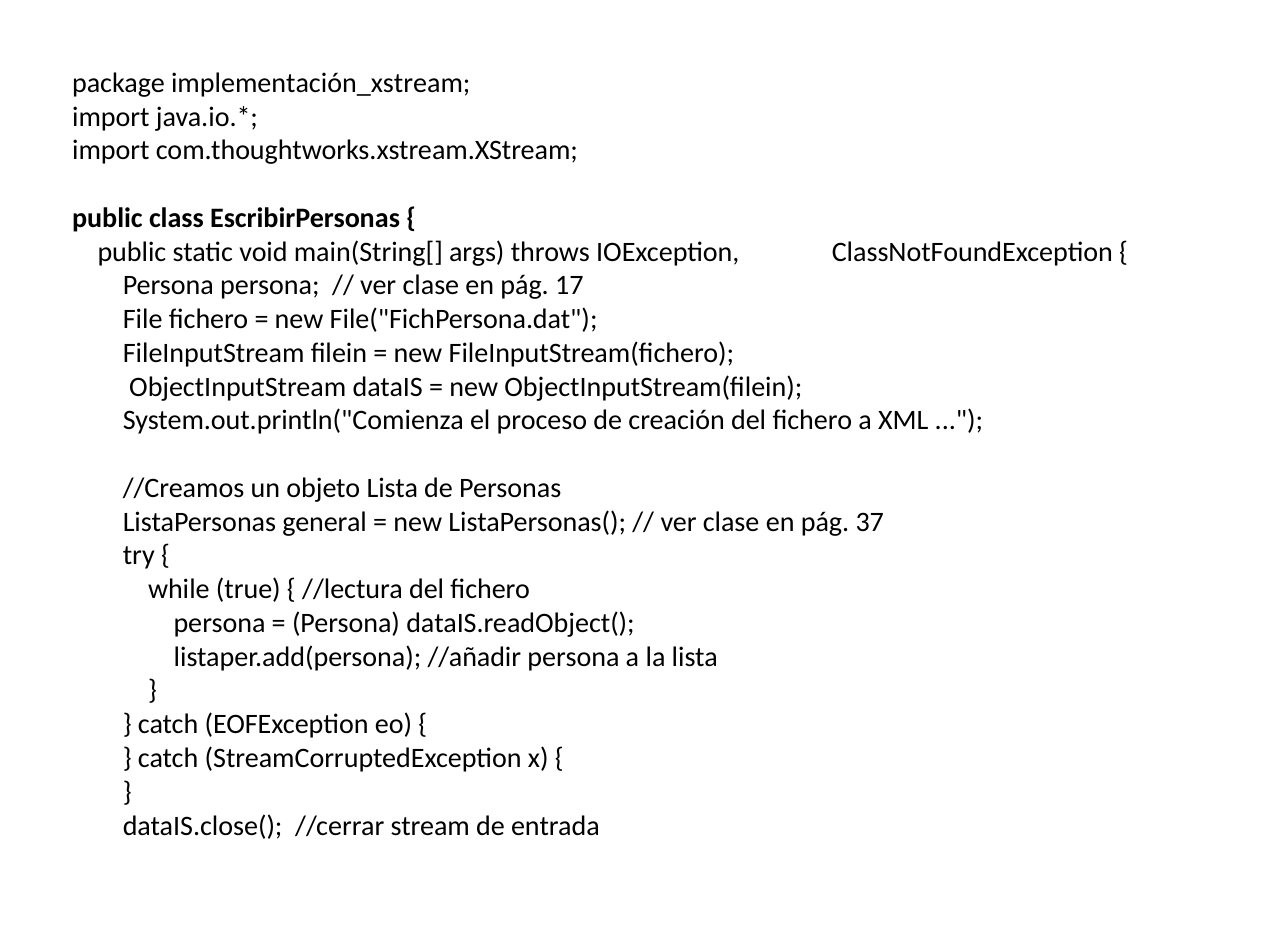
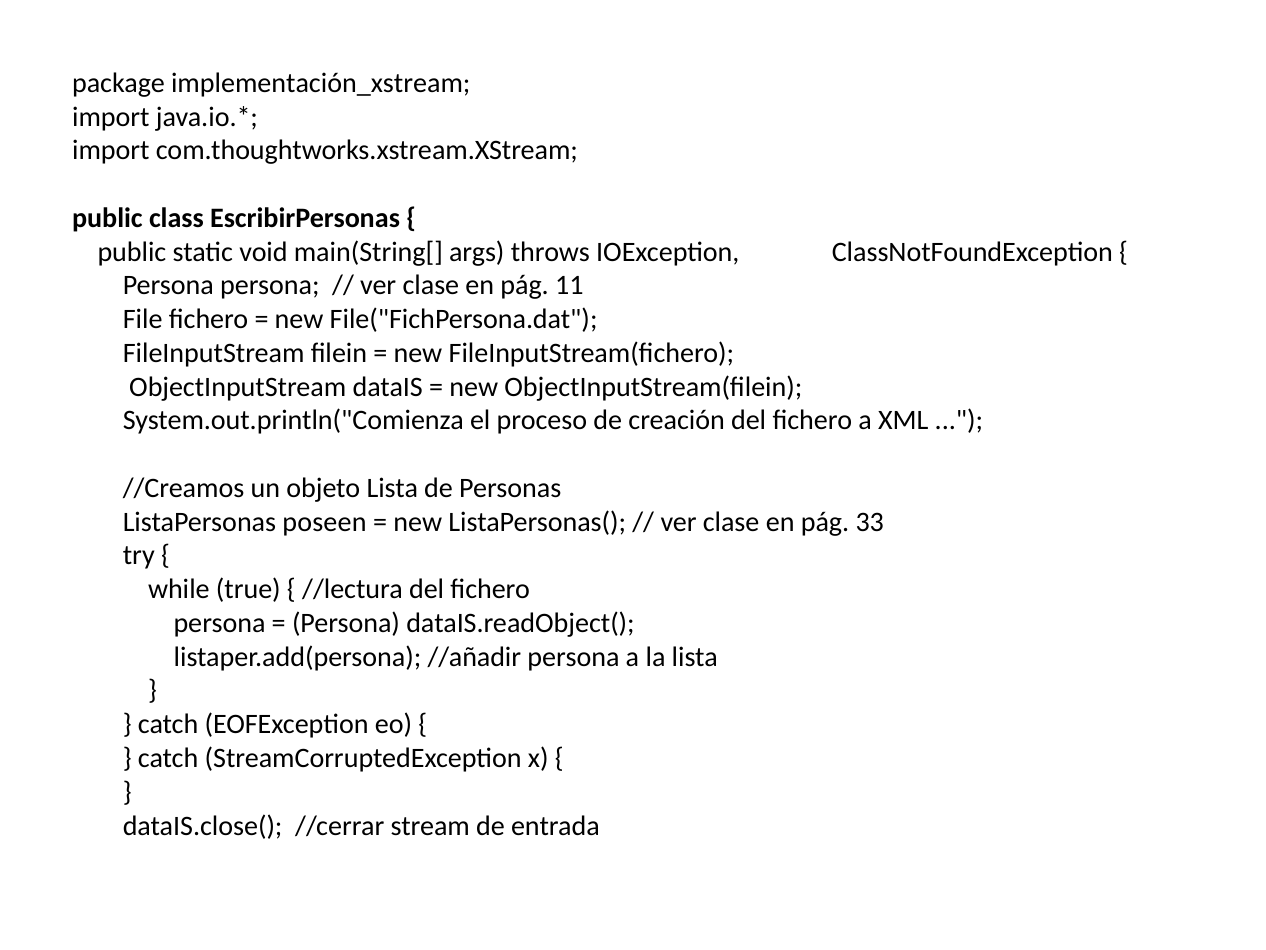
17: 17 -> 11
general: general -> poseen
37: 37 -> 33
